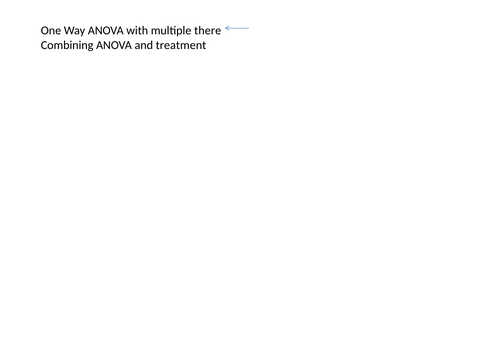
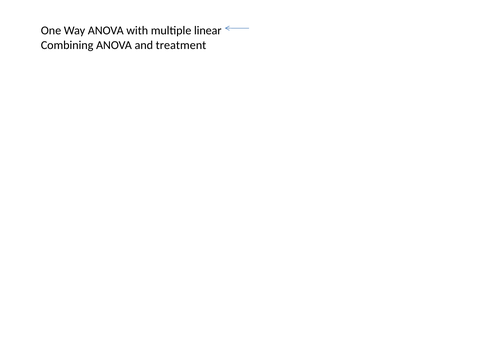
there: there -> linear
